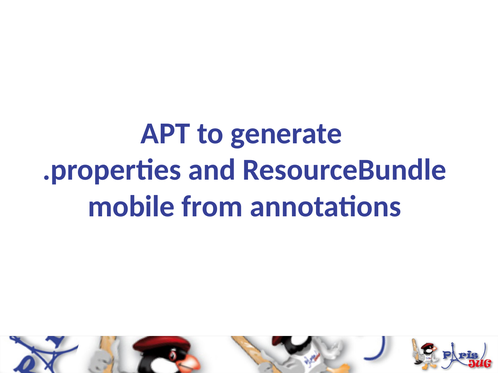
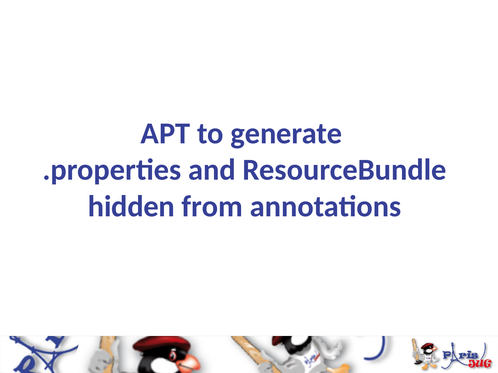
mobile: mobile -> hidden
